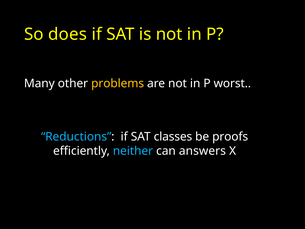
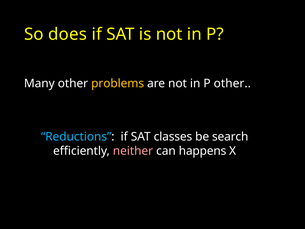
P worst: worst -> other
proofs: proofs -> search
neither colour: light blue -> pink
answers: answers -> happens
